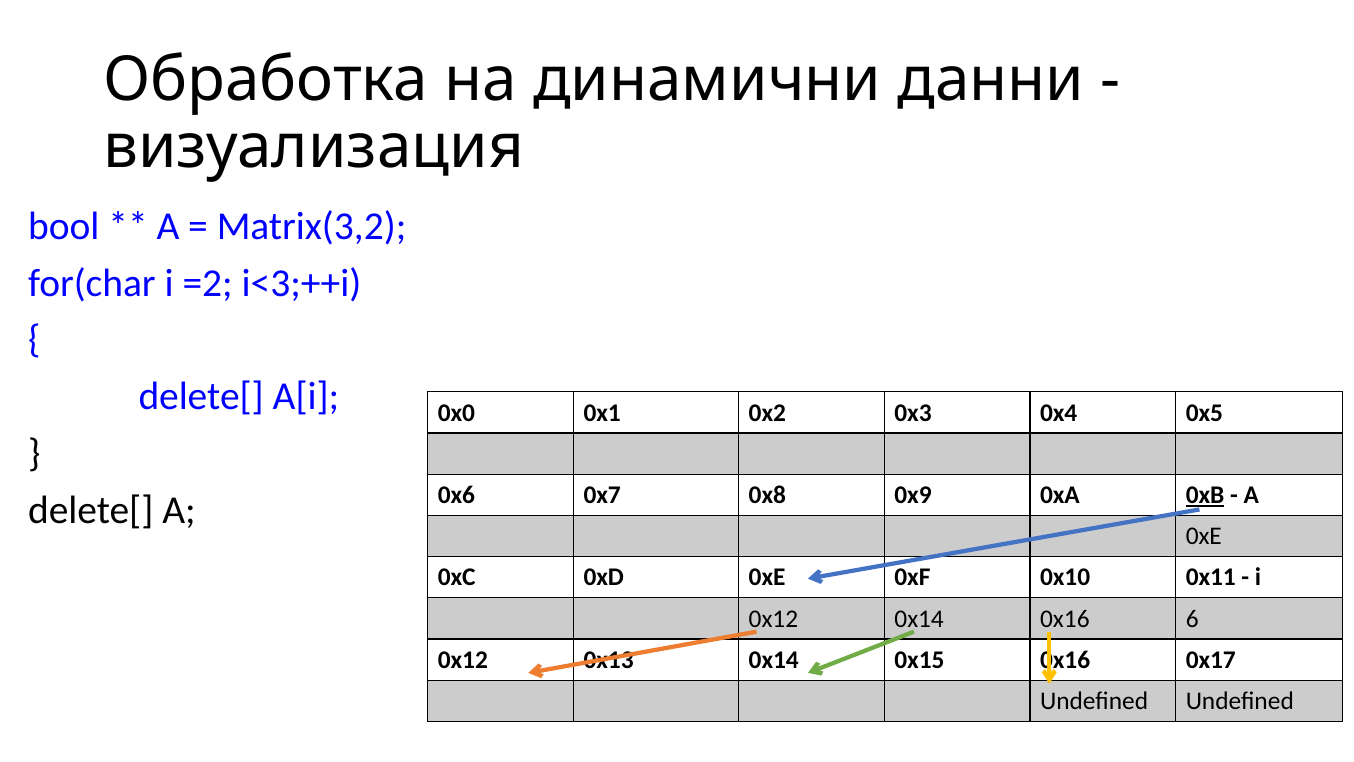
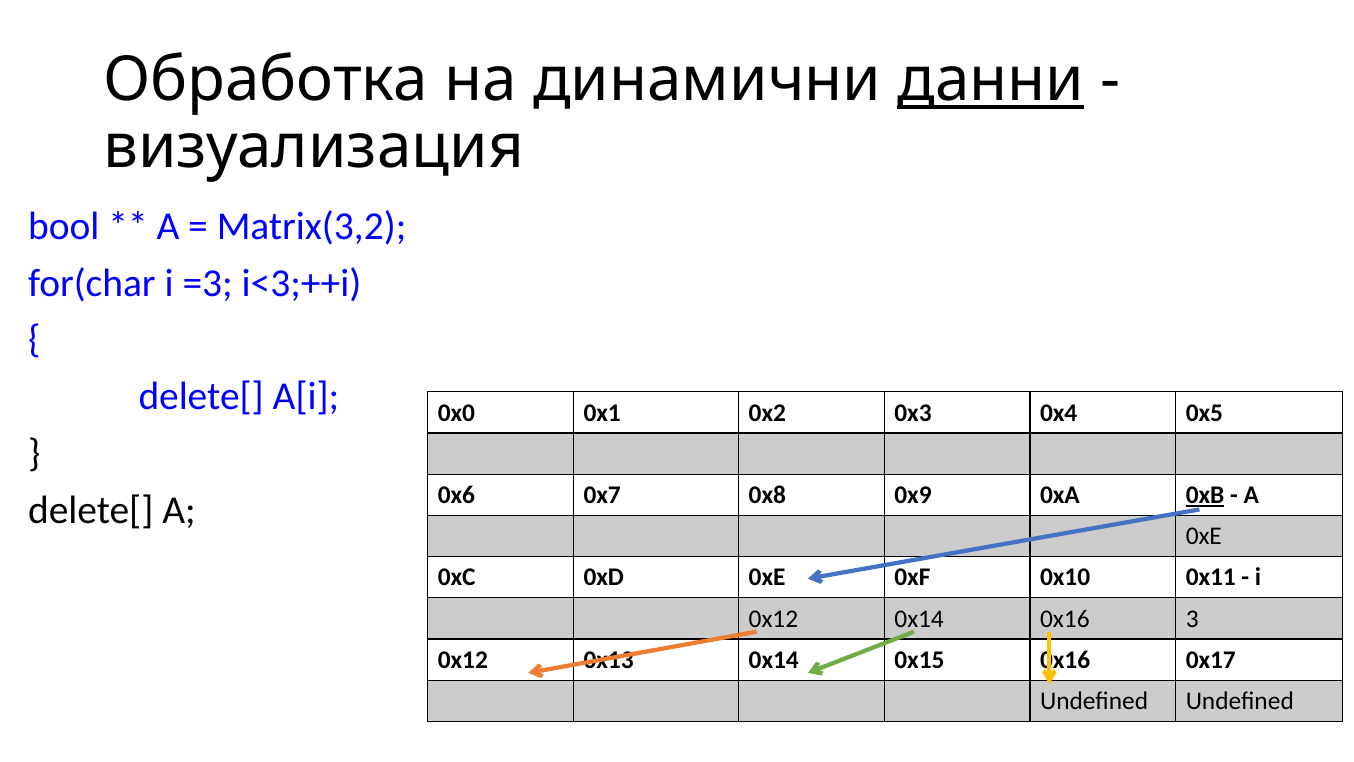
данни underline: none -> present
=2: =2 -> =3
6: 6 -> 3
